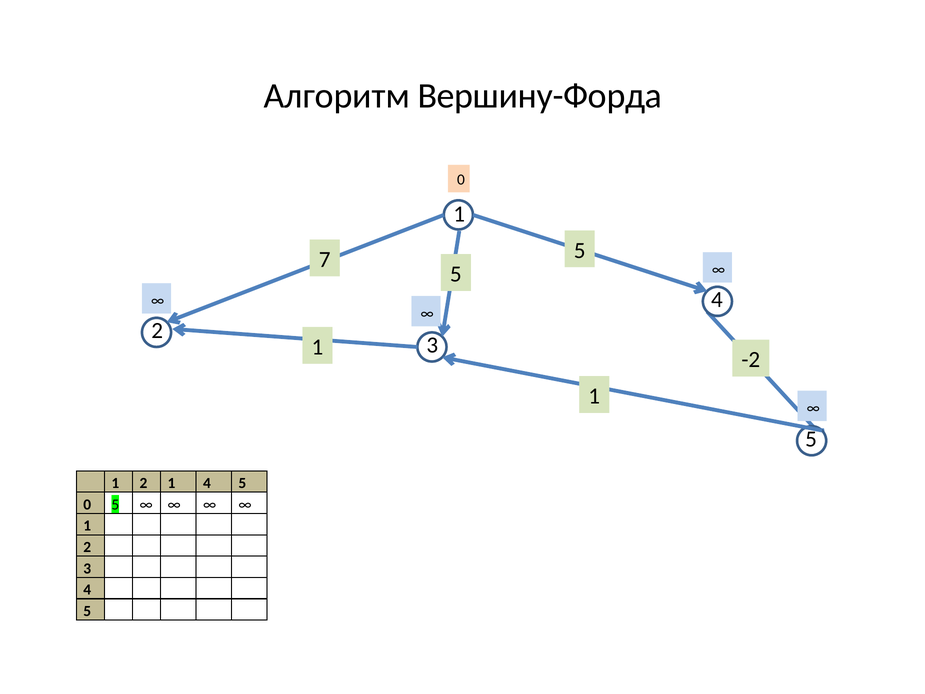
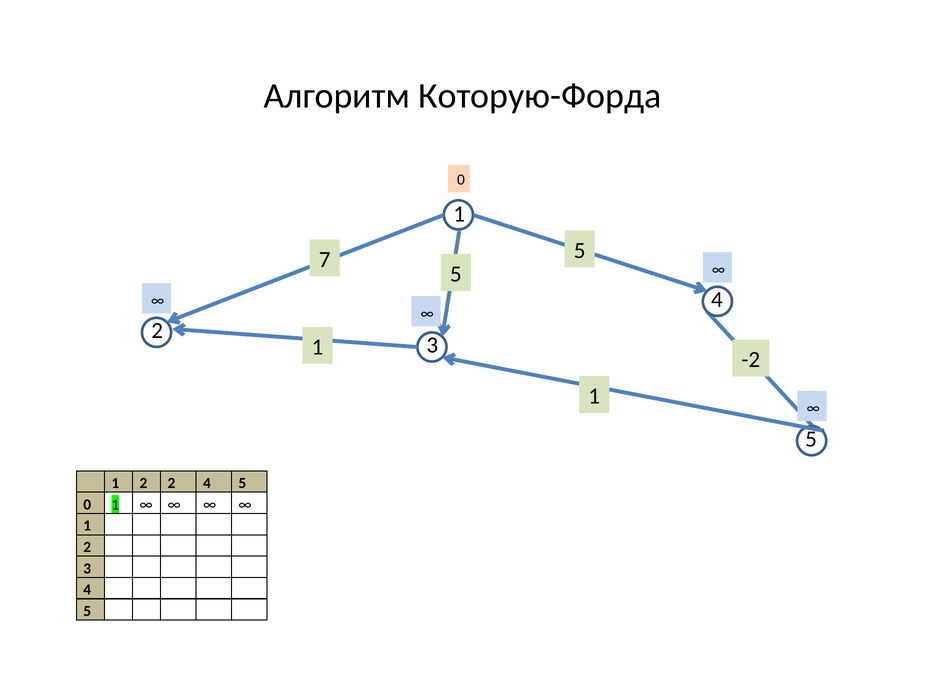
Вершину-Форда: Вершину-Форда -> Которую-Форда
2 1: 1 -> 2
0 5: 5 -> 1
